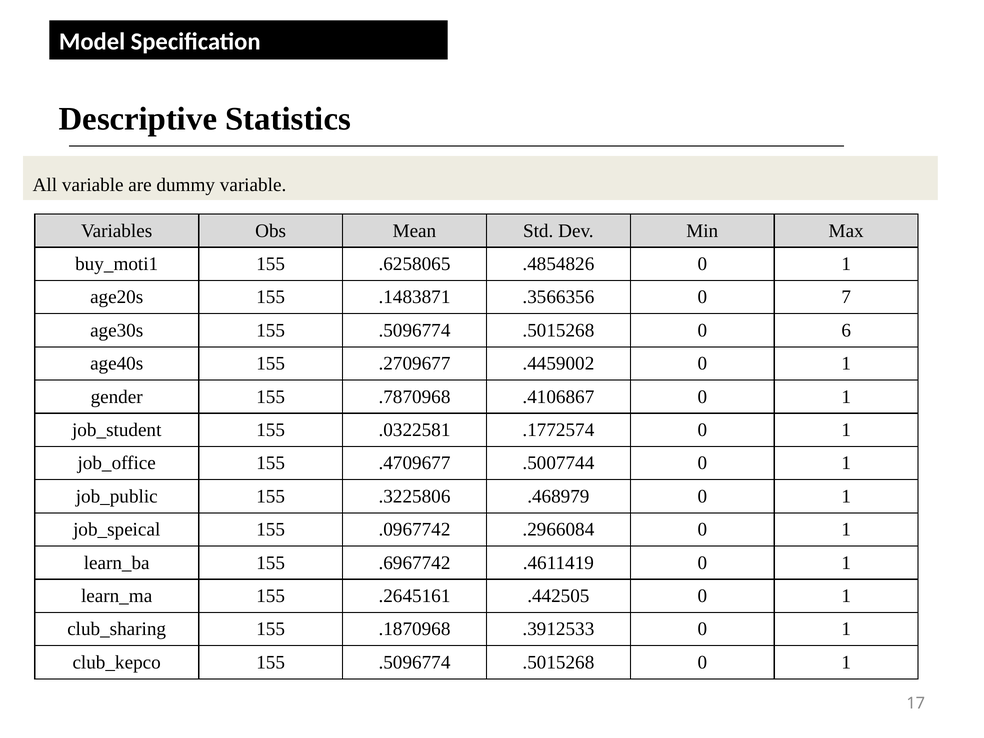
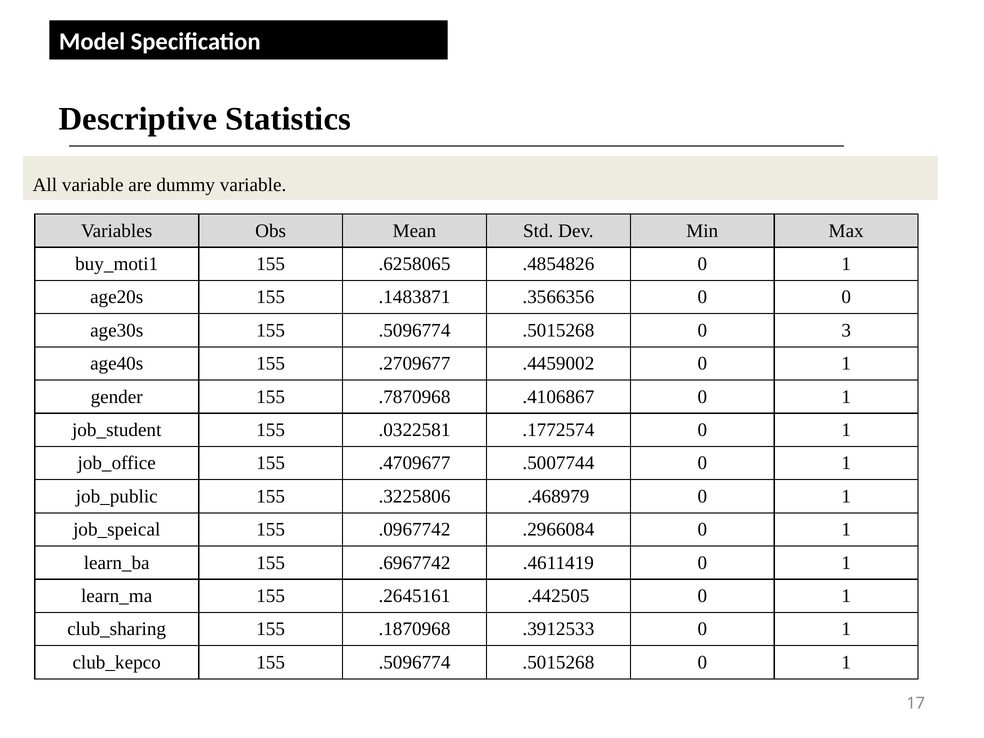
0 7: 7 -> 0
6: 6 -> 3
